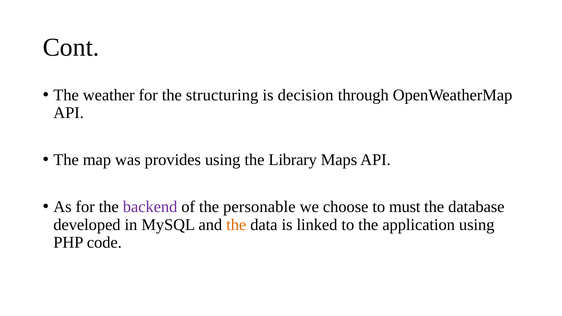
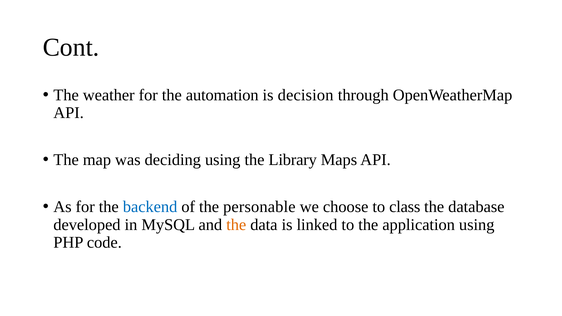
structuring: structuring -> automation
provides: provides -> deciding
backend colour: purple -> blue
must: must -> class
